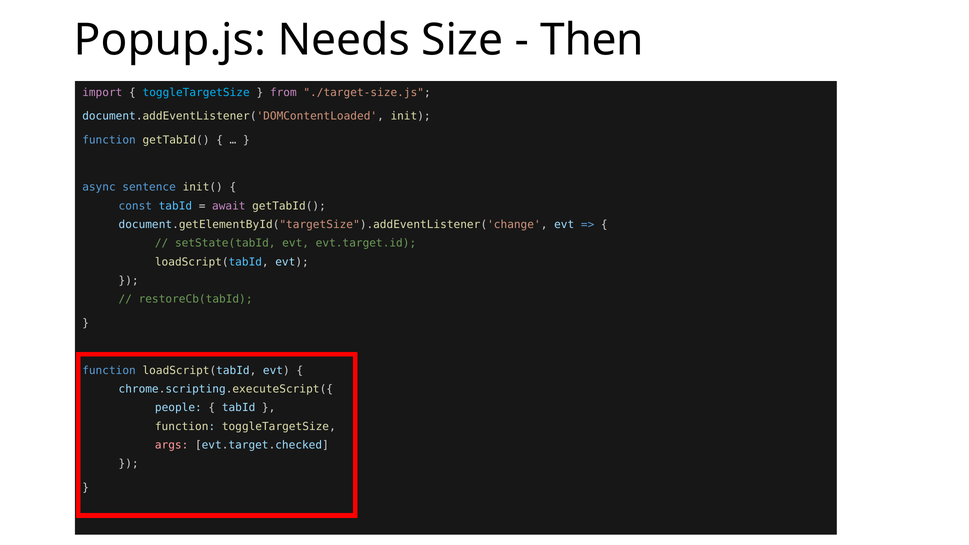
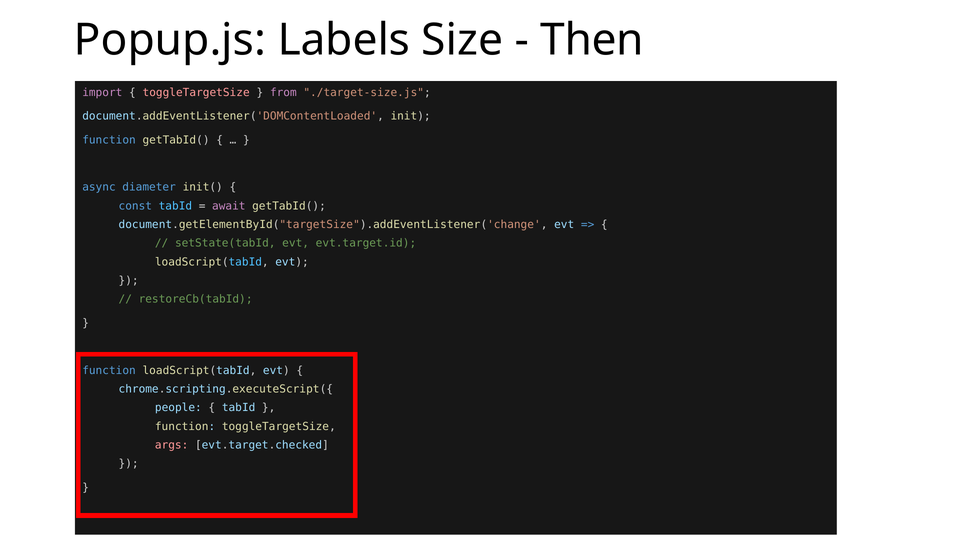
Needs: Needs -> Labels
toggleTargetSize at (196, 92) colour: light blue -> pink
sentence: sentence -> diameter
